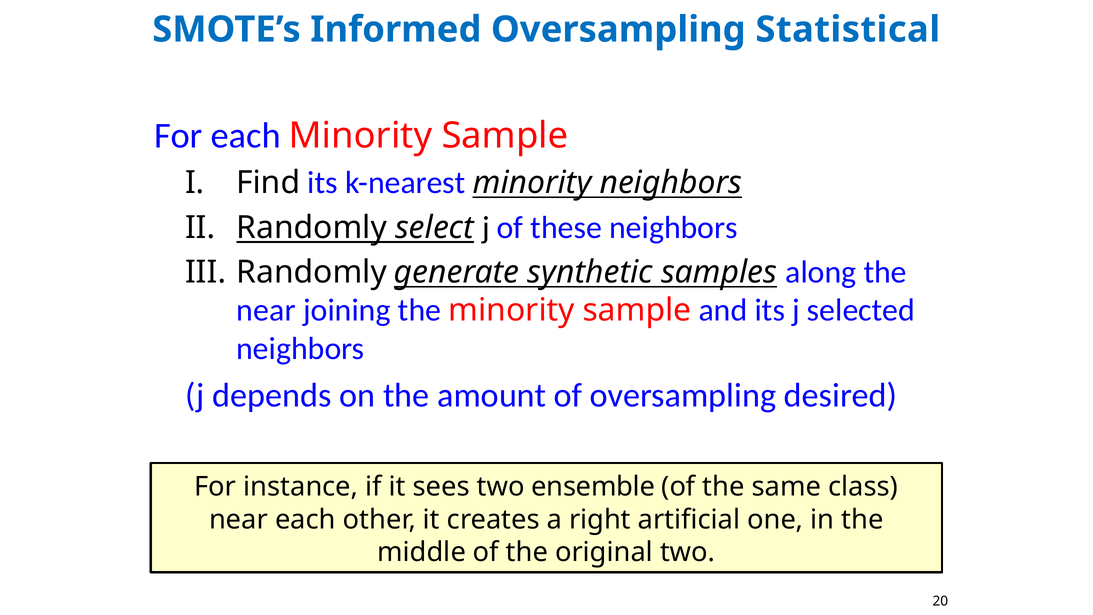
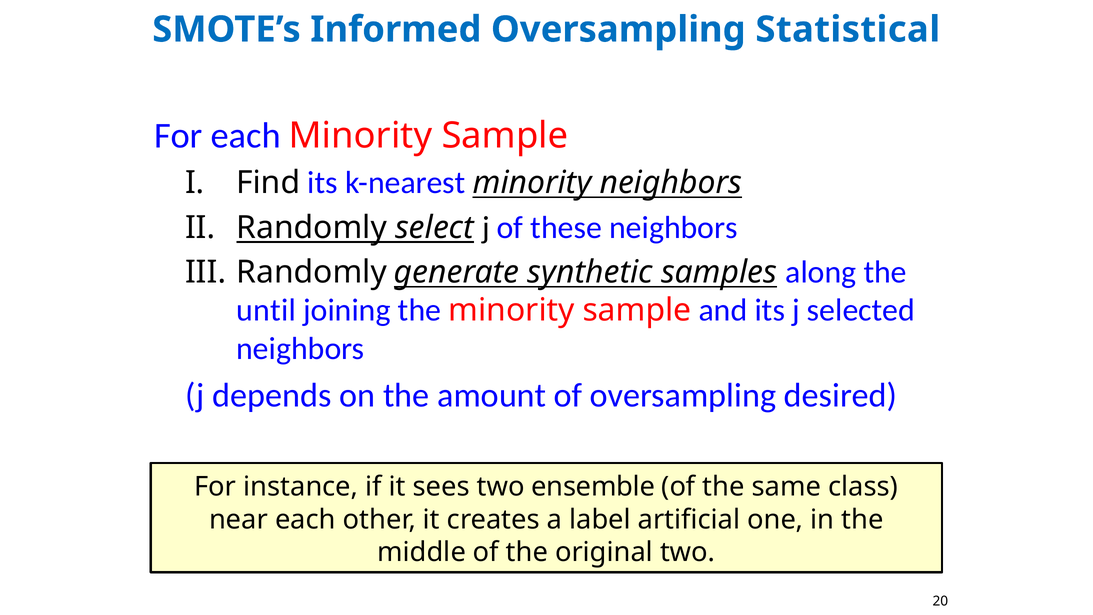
near at (266, 310): near -> until
right: right -> label
